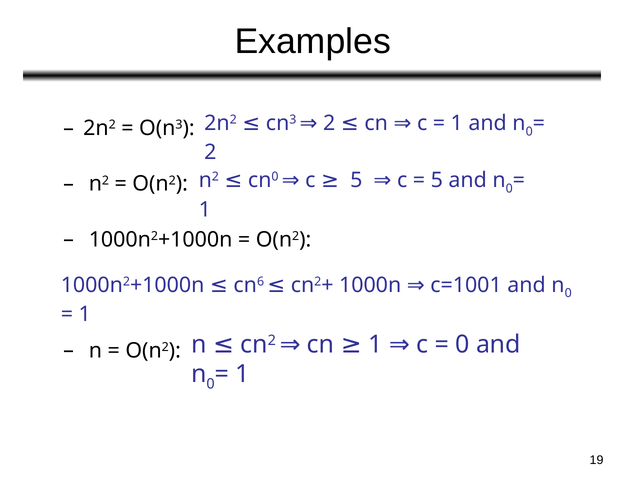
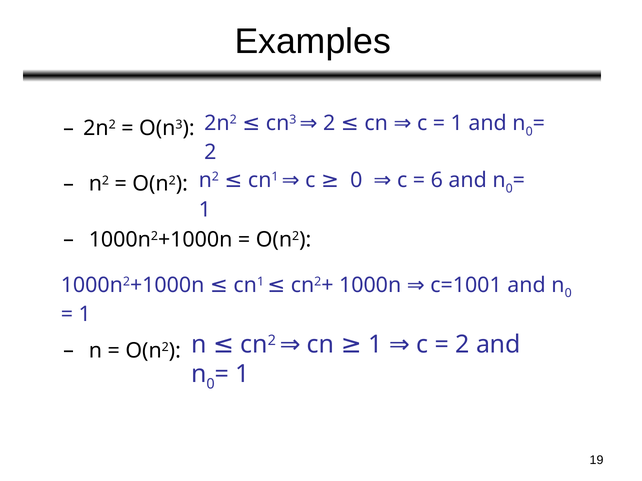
0 at (275, 177): 0 -> 1
c 5: 5 -> 0
5 at (437, 180): 5 -> 6
6 at (261, 282): 6 -> 1
0 at (462, 345): 0 -> 2
